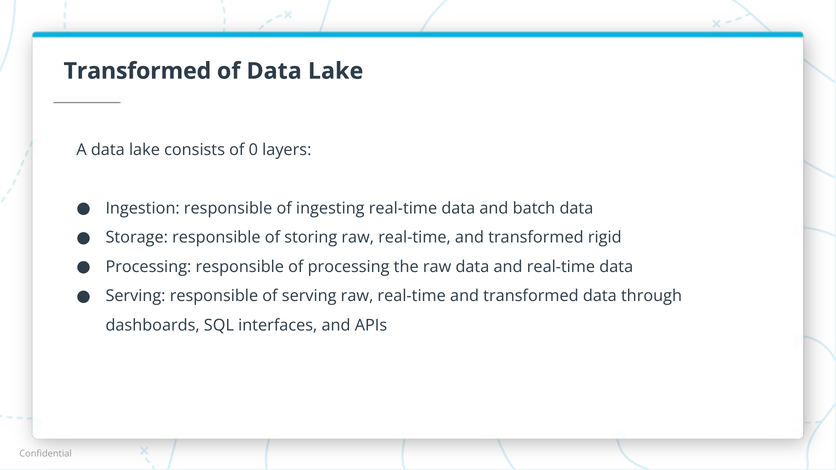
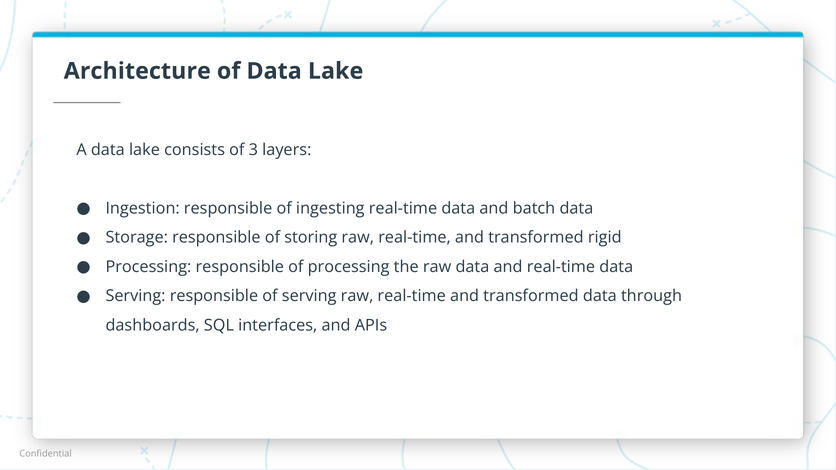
Transformed at (137, 71): Transformed -> Architecture
0: 0 -> 3
